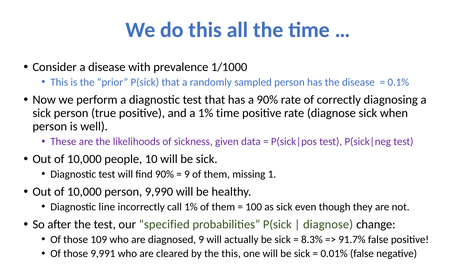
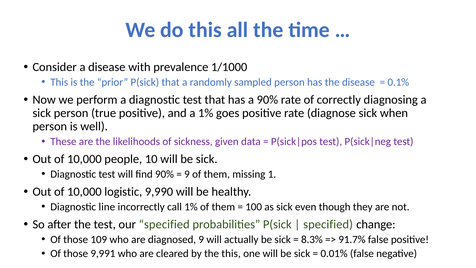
1% time: time -> goes
10,000 person: person -> logistic
diagnose at (328, 224): diagnose -> specified
